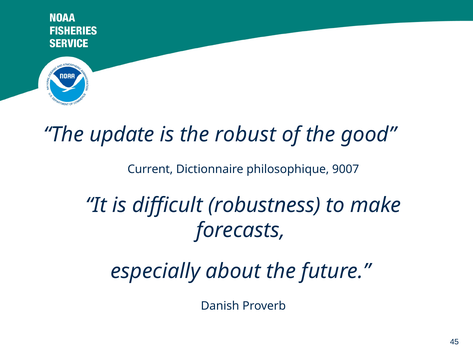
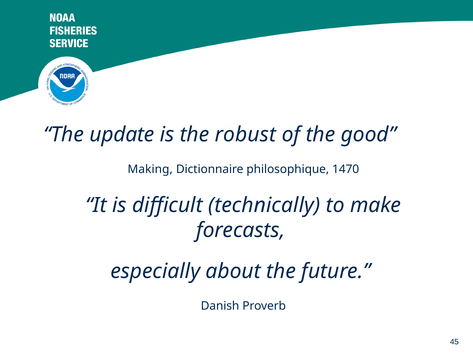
Current: Current -> Making
9007: 9007 -> 1470
robustness: robustness -> technically
